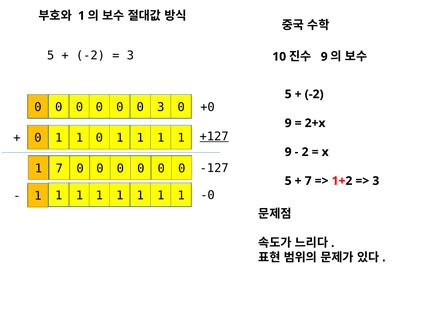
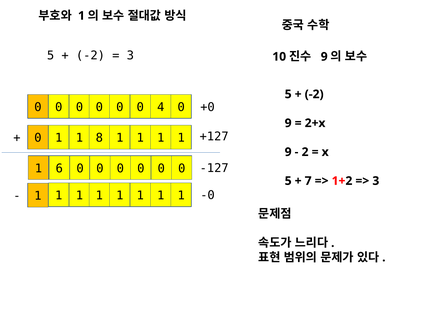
0 3: 3 -> 4
+127 underline: present -> none
1 0: 0 -> 8
1 7: 7 -> 6
